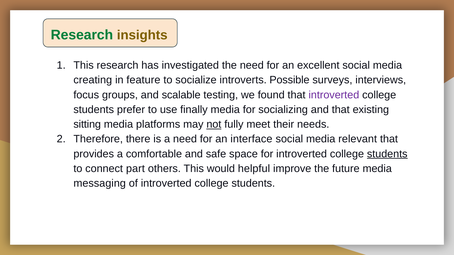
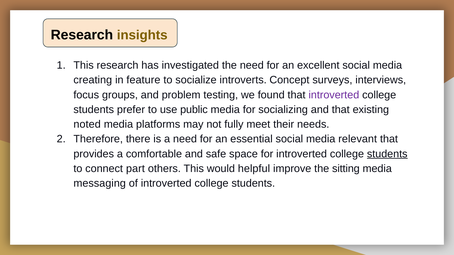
Research at (82, 35) colour: green -> black
Possible: Possible -> Concept
scalable: scalable -> problem
finally: finally -> public
sitting: sitting -> noted
not underline: present -> none
interface: interface -> essential
future: future -> sitting
